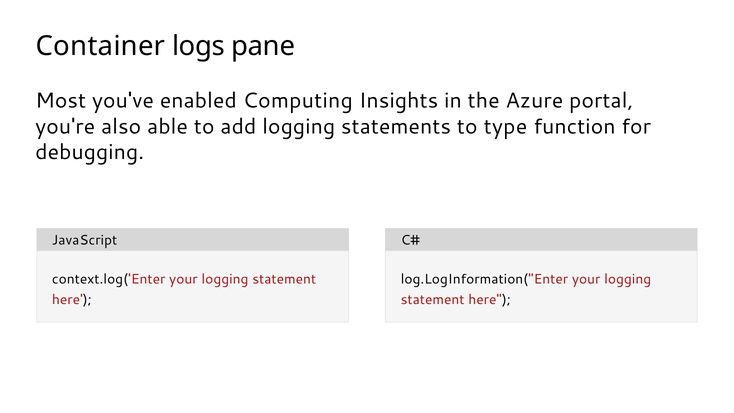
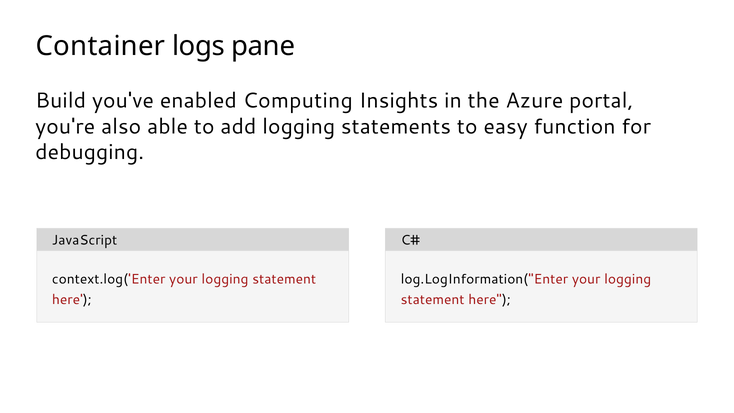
Most: Most -> Build
type: type -> easy
